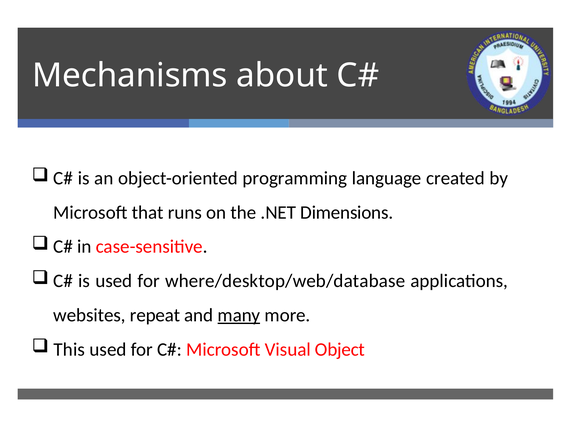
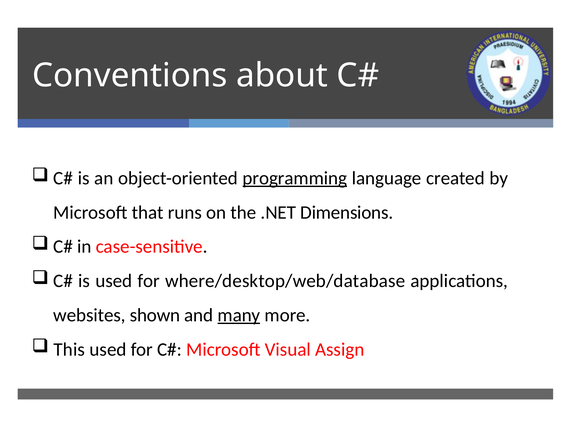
Mechanisms: Mechanisms -> Conventions
programming underline: none -> present
repeat: repeat -> shown
Object: Object -> Assign
